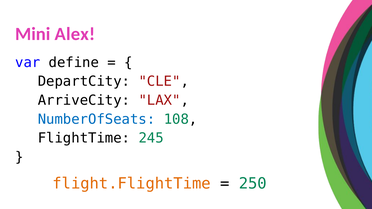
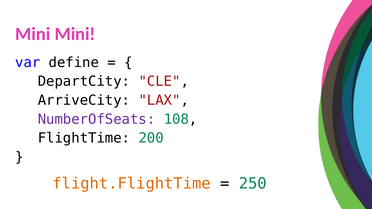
Mini Alex: Alex -> Mini
NumberOfSeats colour: blue -> purple
245: 245 -> 200
